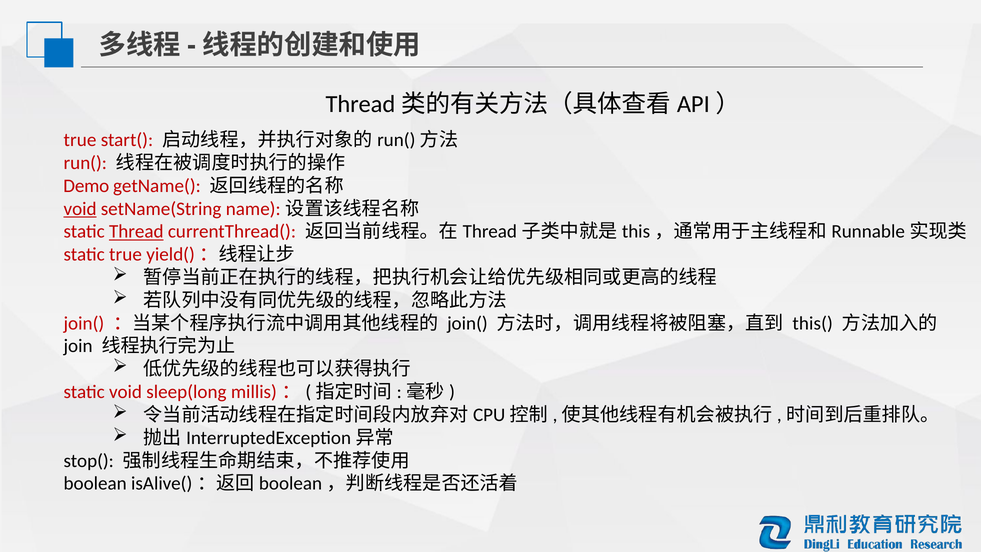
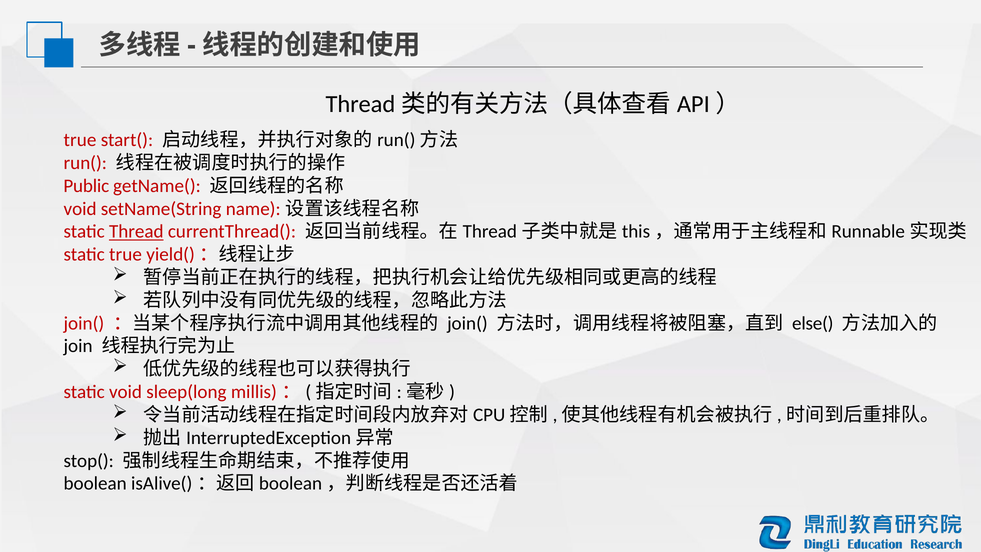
Demo: Demo -> Public
void at (80, 209) underline: present -> none
this(: this( -> else(
